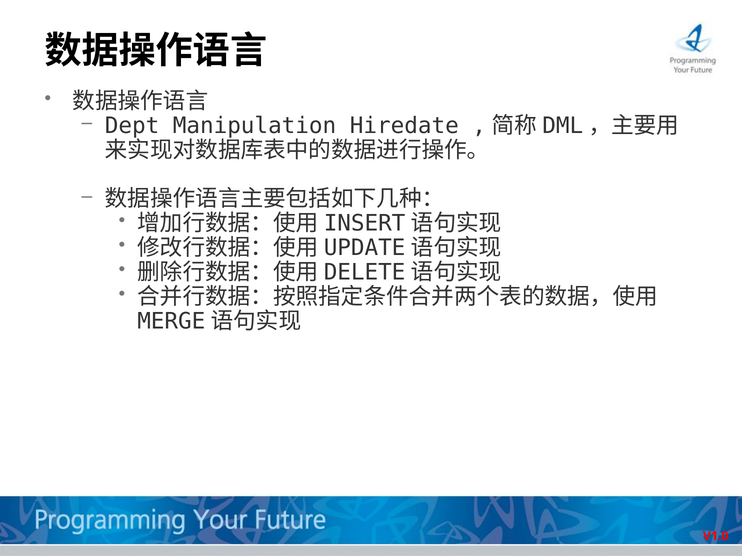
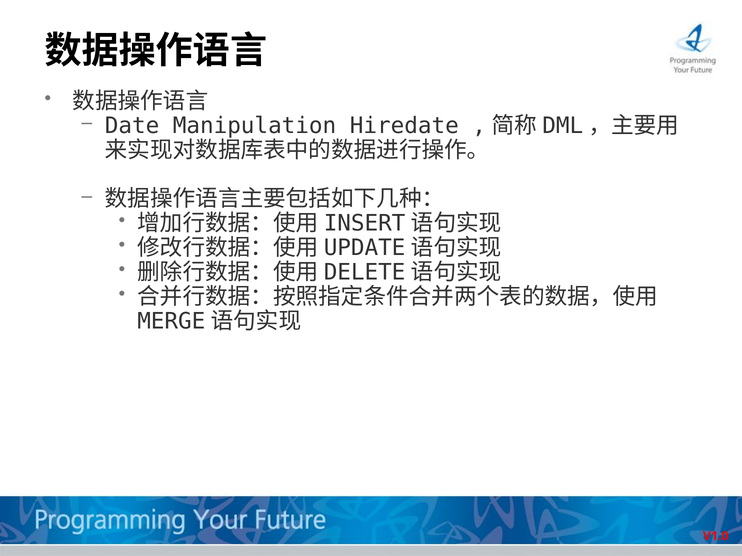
Dept: Dept -> Date
